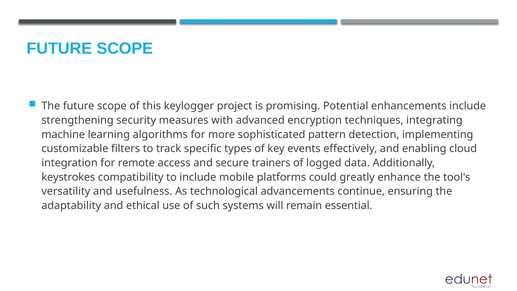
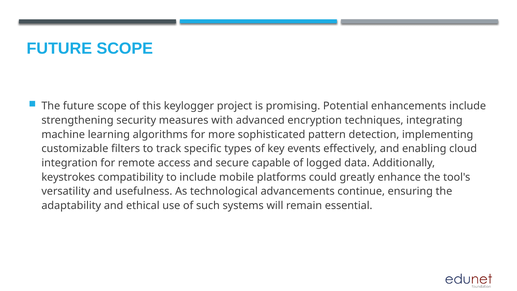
trainers: trainers -> capable
